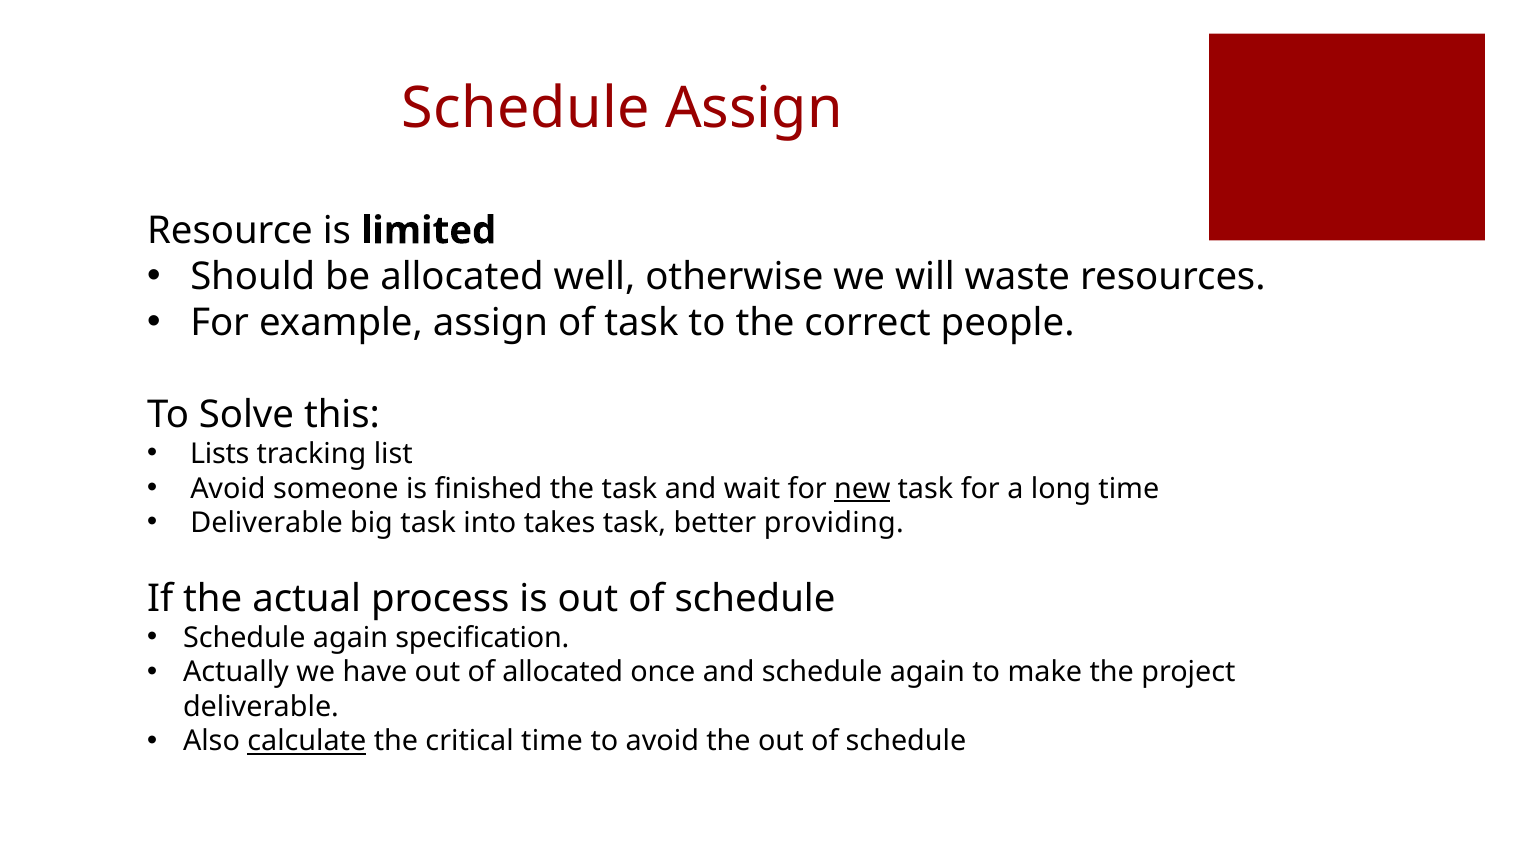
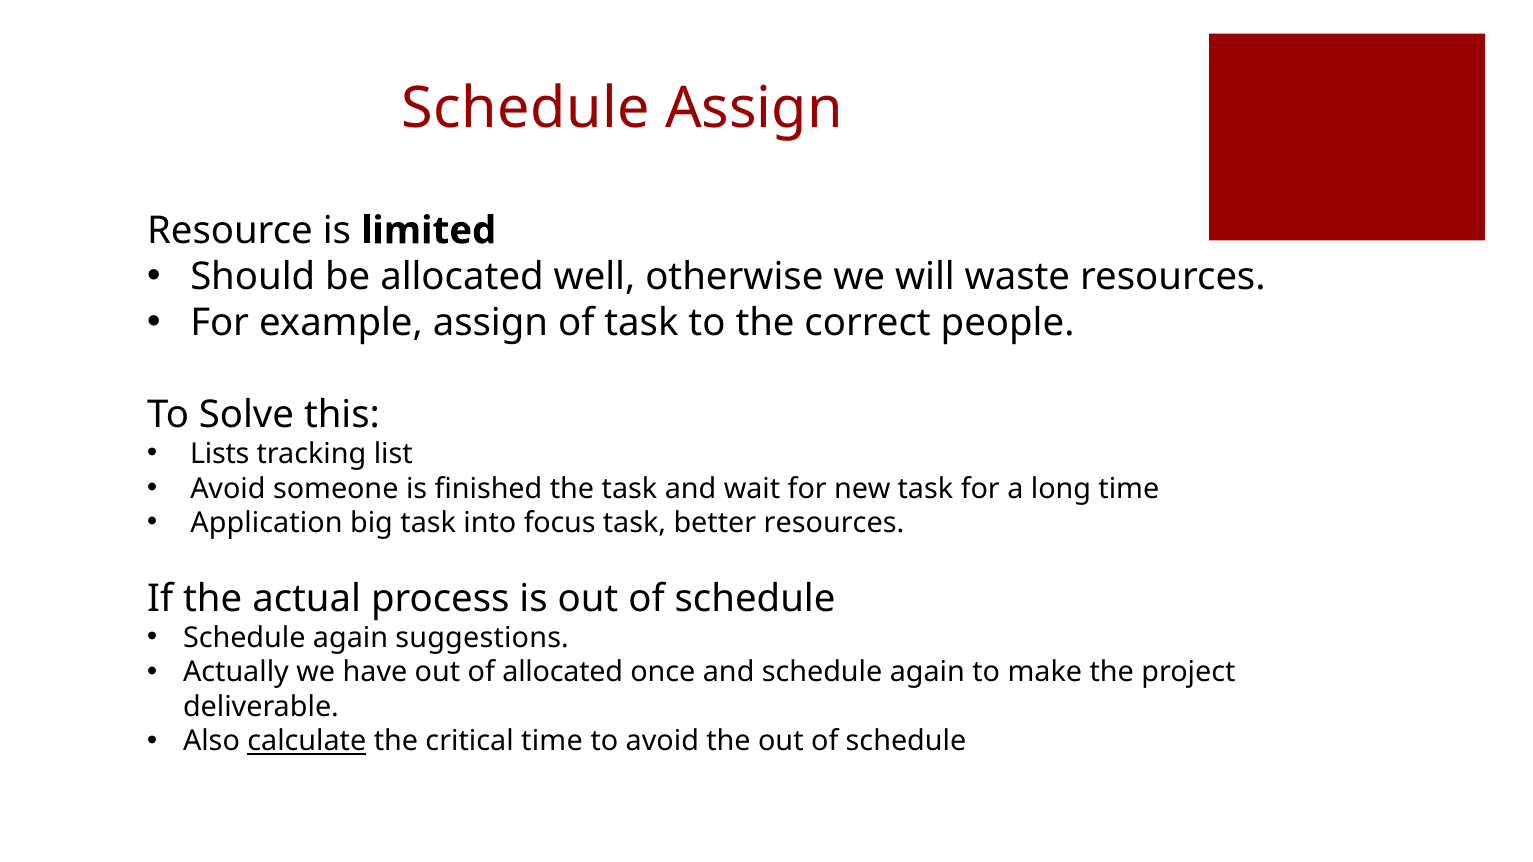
new underline: present -> none
Deliverable at (267, 523): Deliverable -> Application
takes: takes -> focus
better providing: providing -> resources
specification: specification -> suggestions
